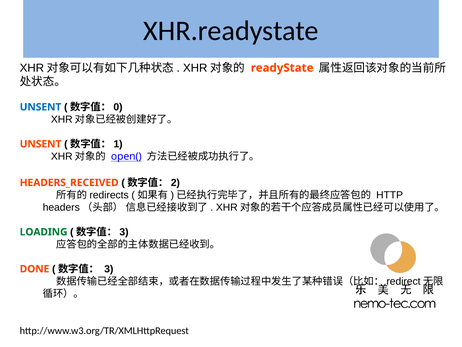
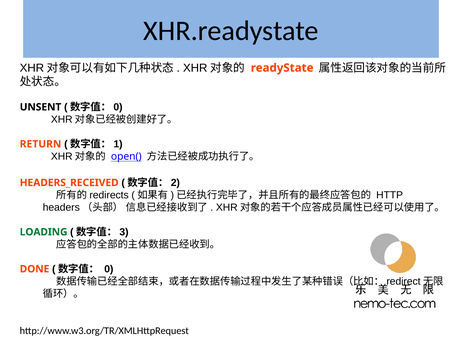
UNSENT at (41, 107) colour: blue -> black
UNSENT at (41, 144): UNSENT -> RETURN
3: 3 -> 0
